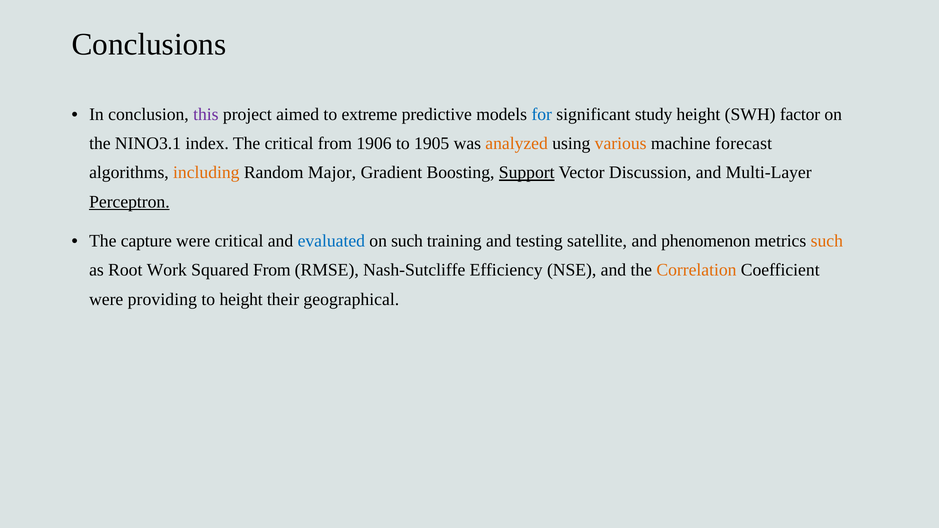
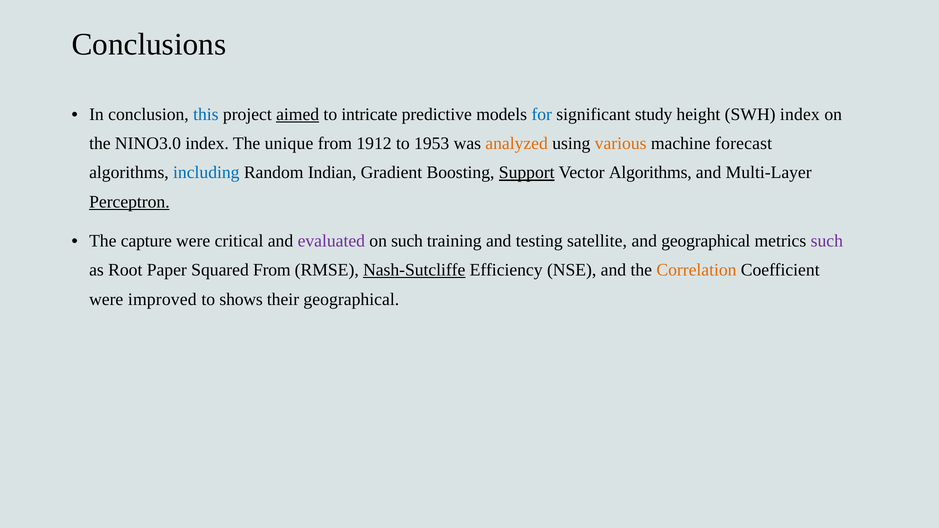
this colour: purple -> blue
aimed underline: none -> present
extreme: extreme -> intricate
SWH factor: factor -> index
NINO3.1: NINO3.1 -> NINO3.0
The critical: critical -> unique
1906: 1906 -> 1912
1905: 1905 -> 1953
including colour: orange -> blue
Major: Major -> Indian
Vector Discussion: Discussion -> Algorithms
evaluated colour: blue -> purple
and phenomenon: phenomenon -> geographical
such at (827, 241) colour: orange -> purple
Work: Work -> Paper
Nash-Sutcliffe underline: none -> present
providing: providing -> improved
to height: height -> shows
